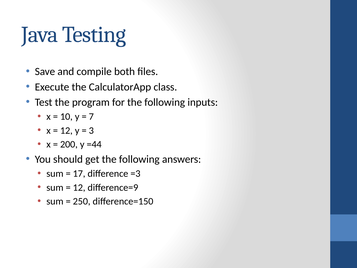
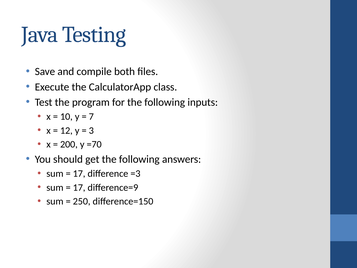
=44: =44 -> =70
12 at (79, 187): 12 -> 17
